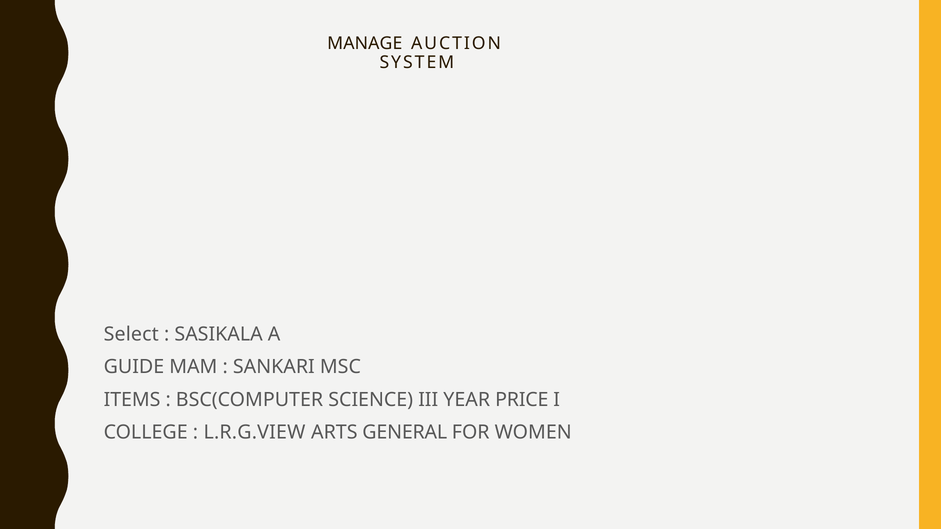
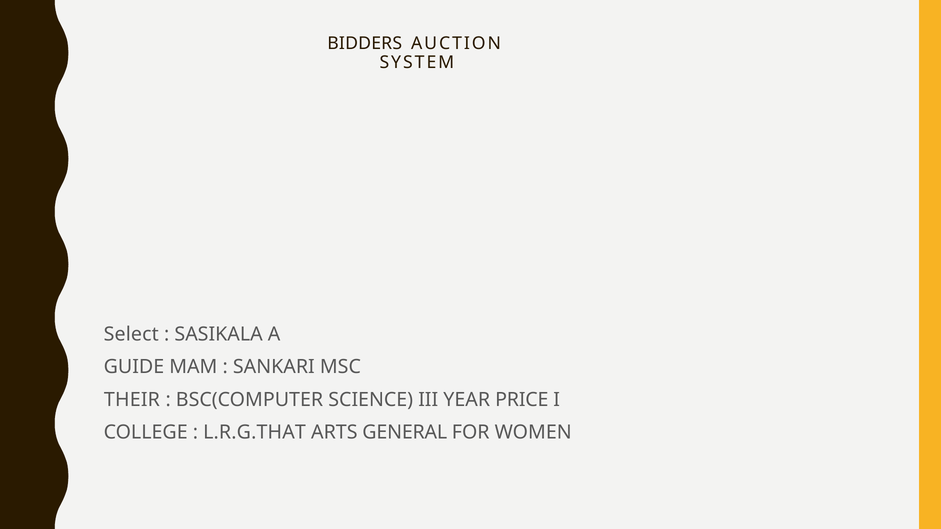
MANAGE: MANAGE -> BIDDERS
ITEMS: ITEMS -> THEIR
L.R.G.VIEW: L.R.G.VIEW -> L.R.G.THAT
